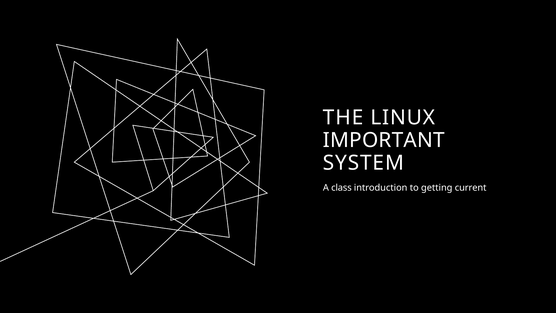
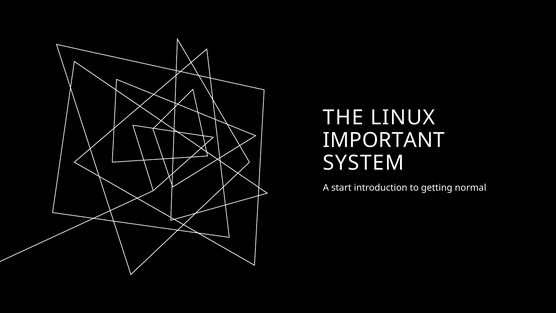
class: class -> start
current: current -> normal
